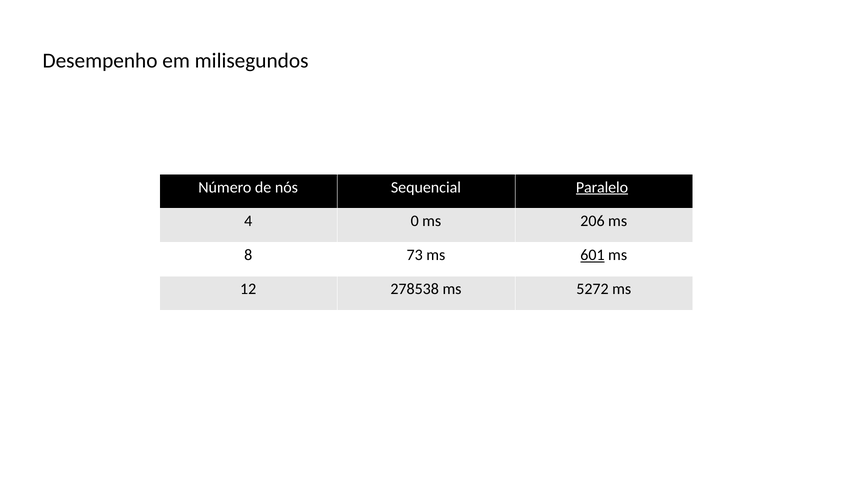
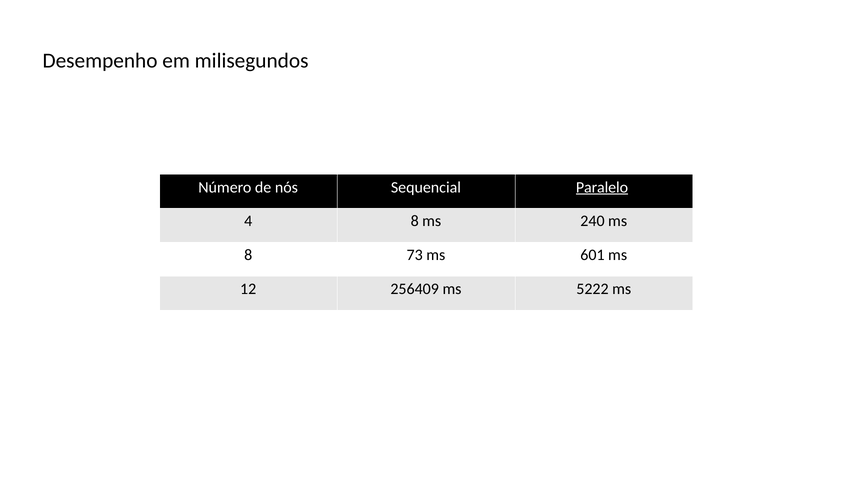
4 0: 0 -> 8
206: 206 -> 240
601 underline: present -> none
278538: 278538 -> 256409
5272: 5272 -> 5222
